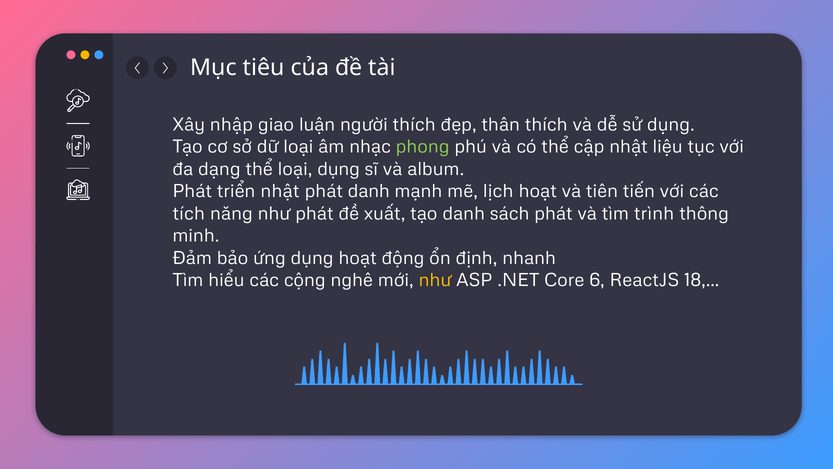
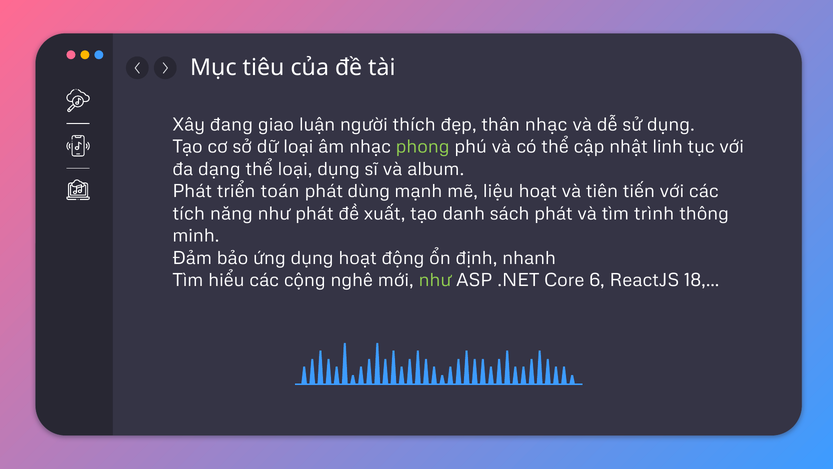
nhập: nhập -> đang
thân thích: thích -> nhạc
liệu: liệu -> linh
triển nhật: nhật -> toán
phát danh: danh -> dùng
lịch: lịch -> liệu
như at (435, 280) colour: yellow -> light green
